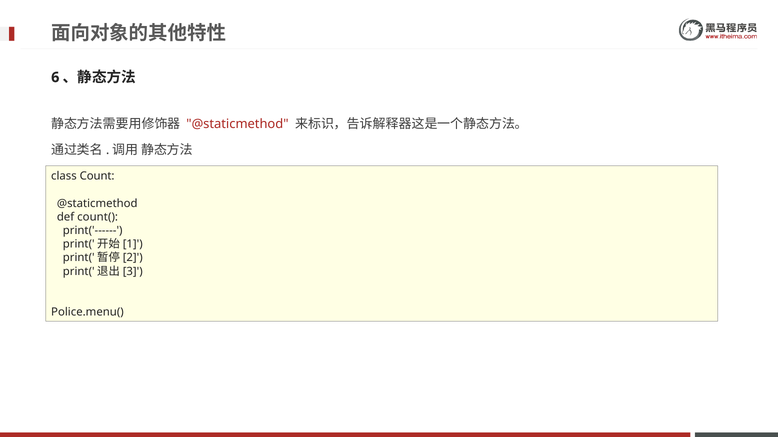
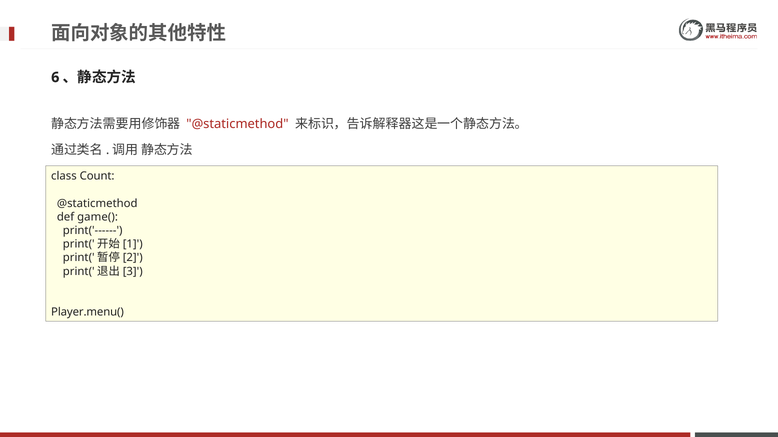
count(: count( -> game(
Police.menu(: Police.menu( -> Player.menu(
